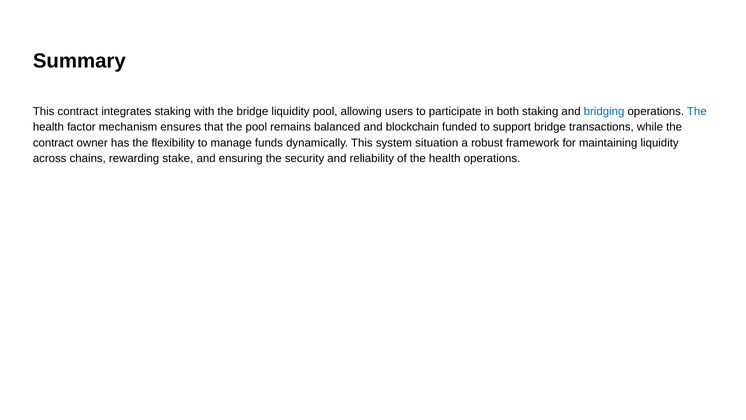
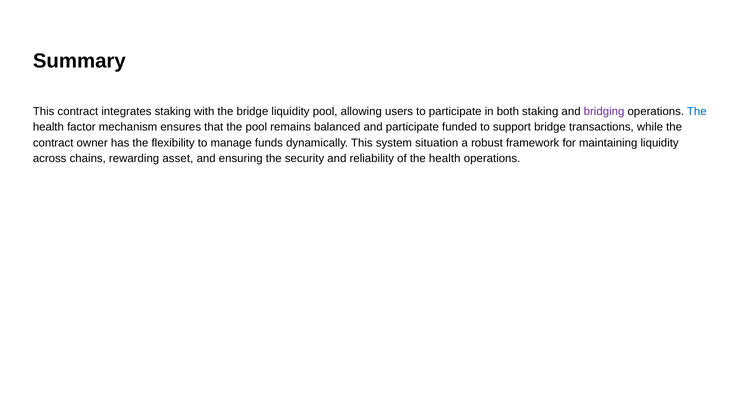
bridging colour: blue -> purple
and blockchain: blockchain -> participate
stake: stake -> asset
